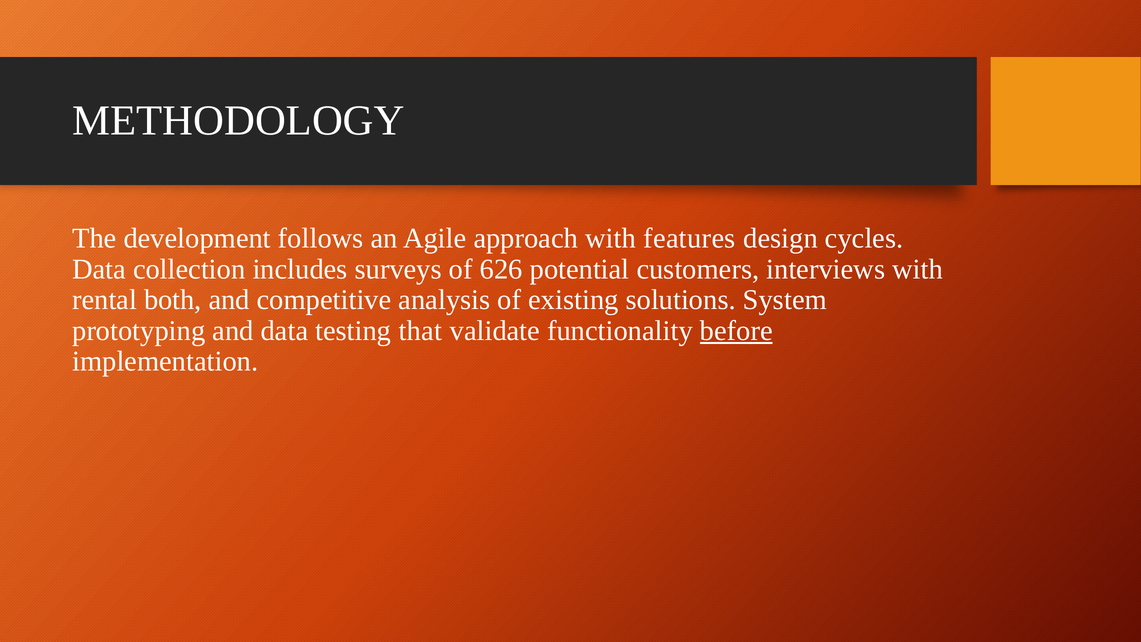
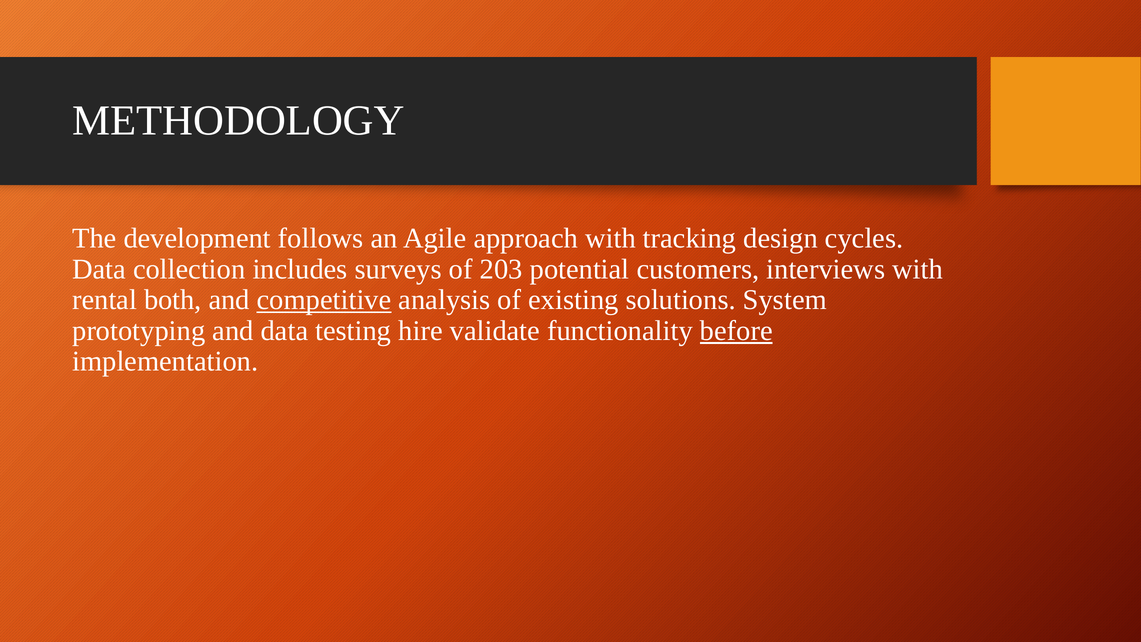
features: features -> tracking
626: 626 -> 203
competitive underline: none -> present
that: that -> hire
